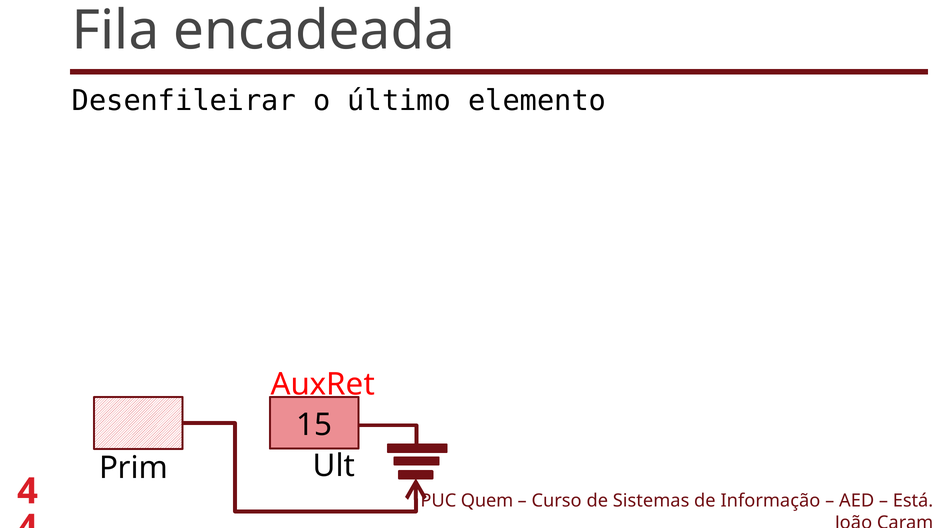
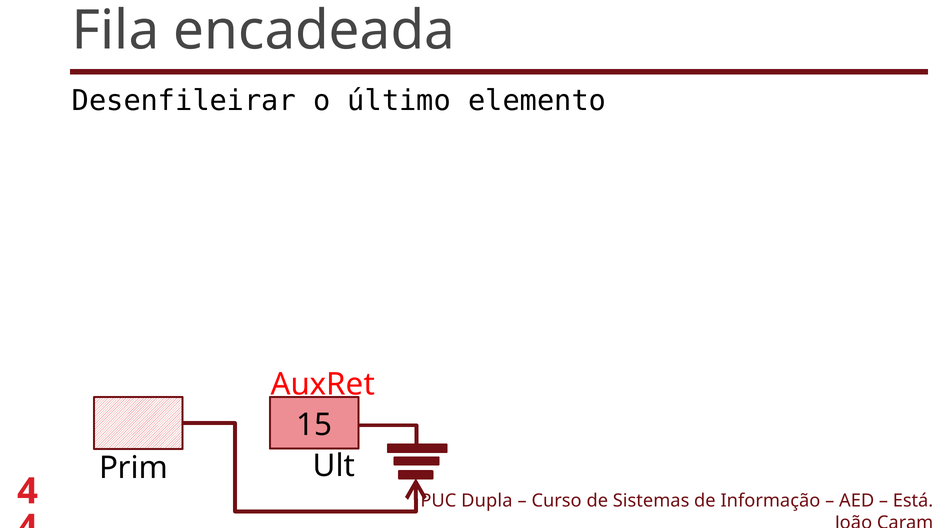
Quem: Quem -> Dupla
